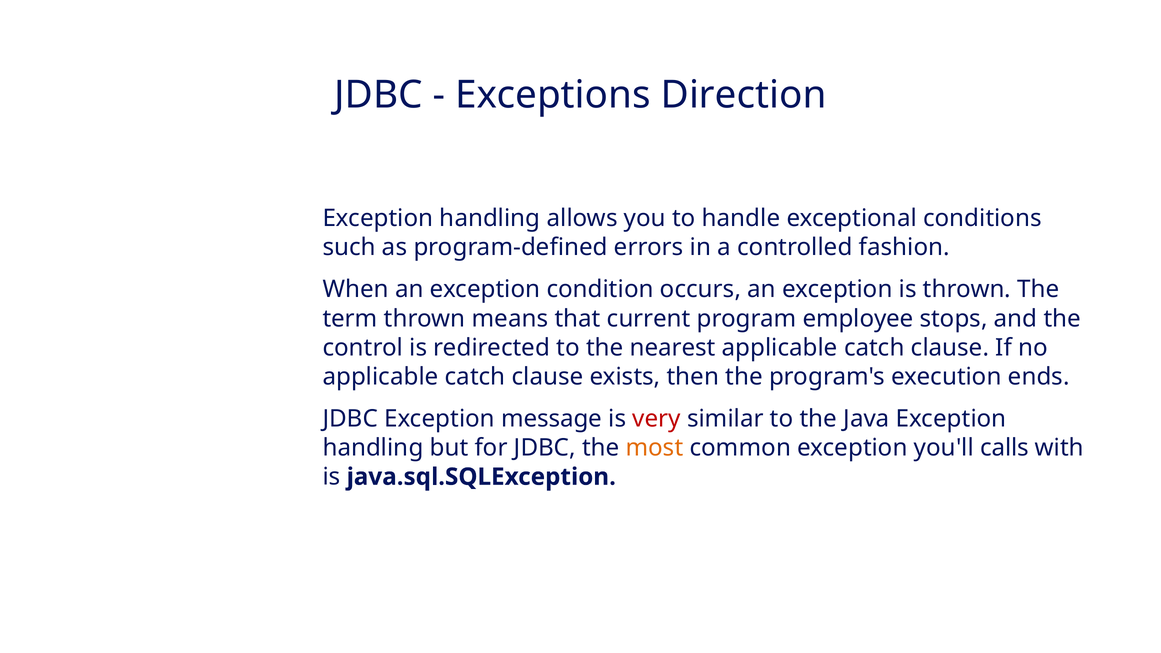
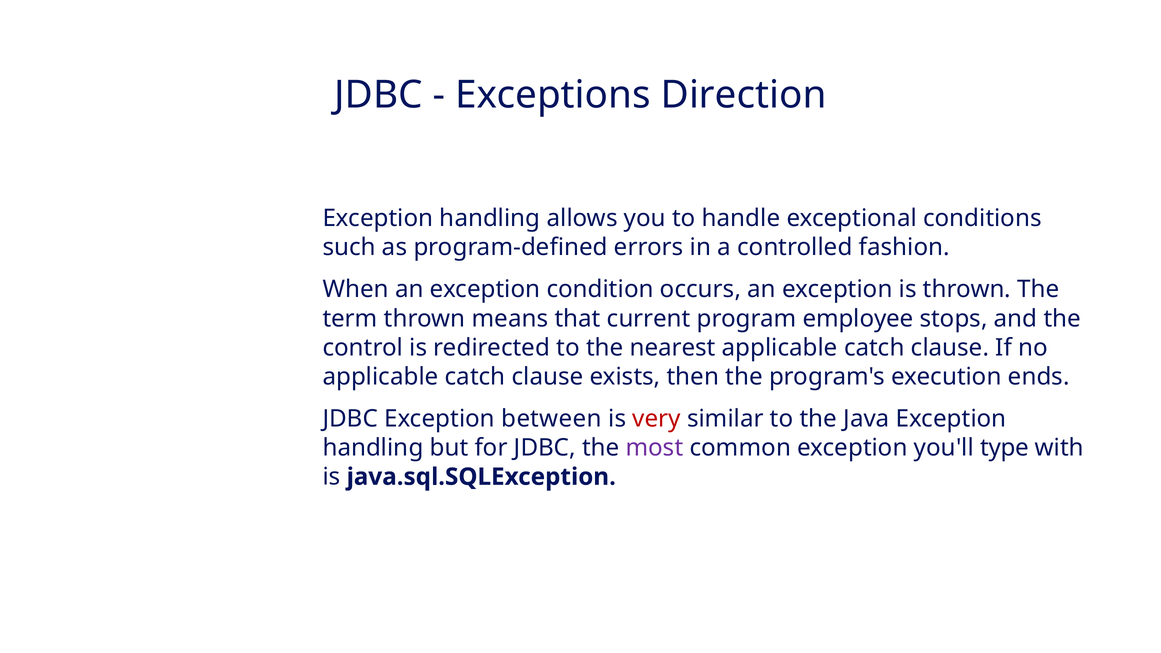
message: message -> between
most colour: orange -> purple
calls: calls -> type
